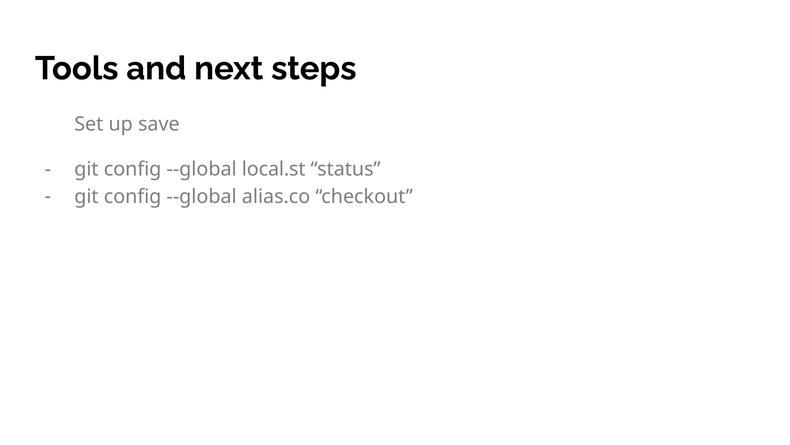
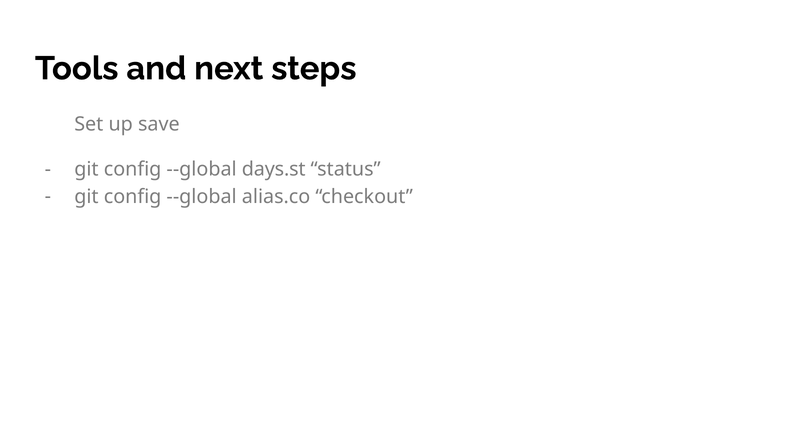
local.st: local.st -> days.st
